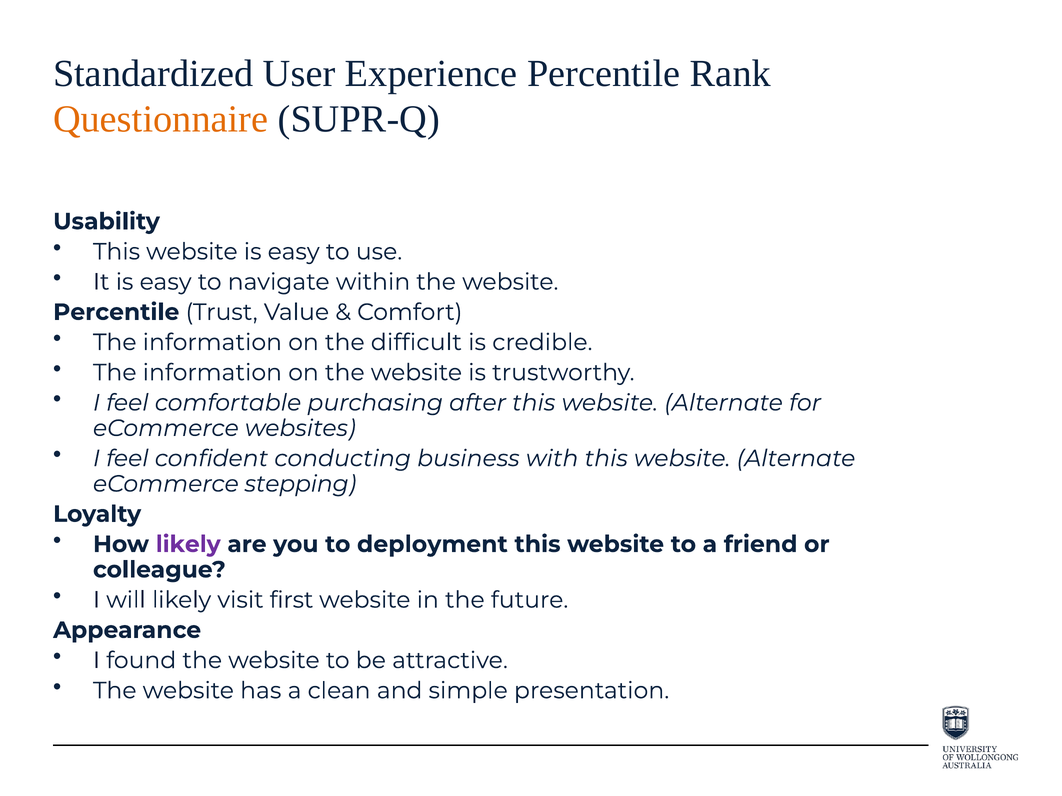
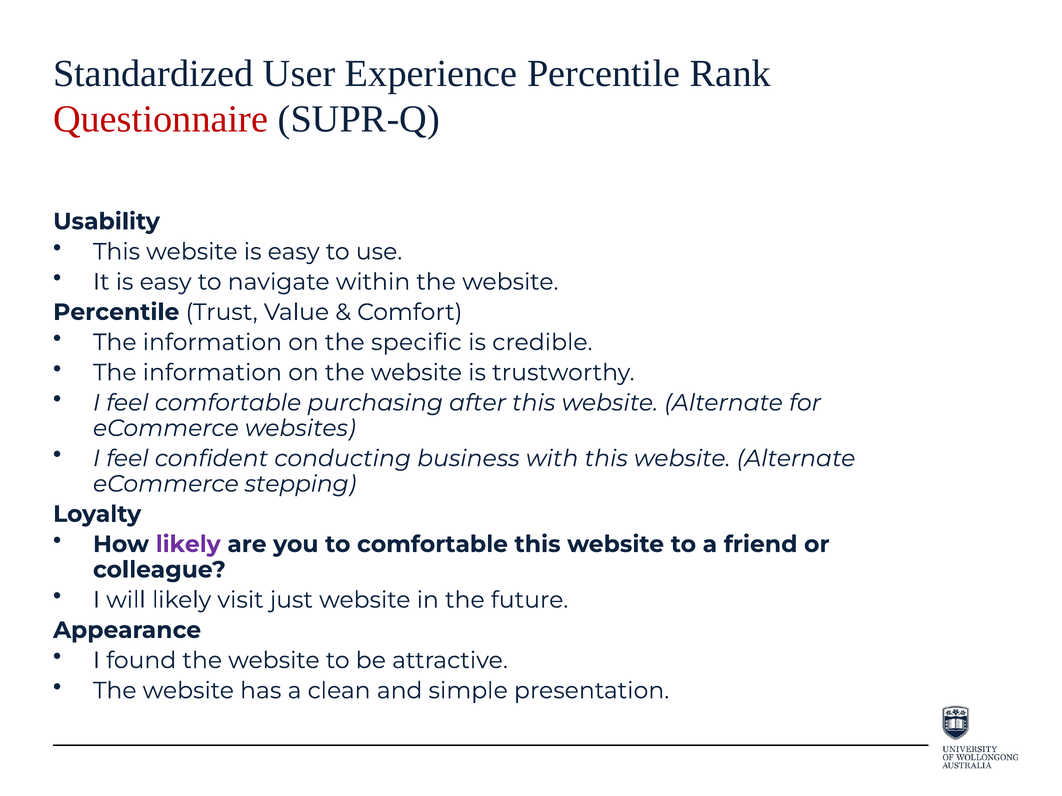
Questionnaire colour: orange -> red
difficult: difficult -> specific
to deployment: deployment -> comfortable
first: first -> just
